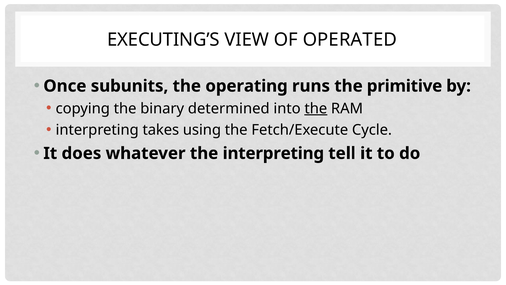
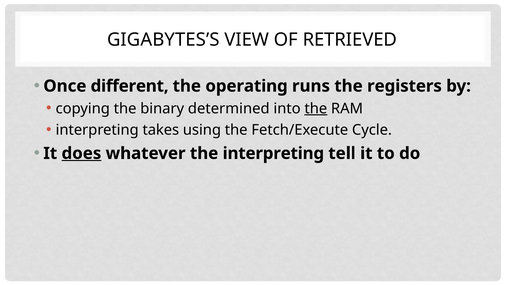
EXECUTING’S: EXECUTING’S -> GIGABYTES’S
OPERATED: OPERATED -> RETRIEVED
subunits: subunits -> different
primitive: primitive -> registers
does underline: none -> present
